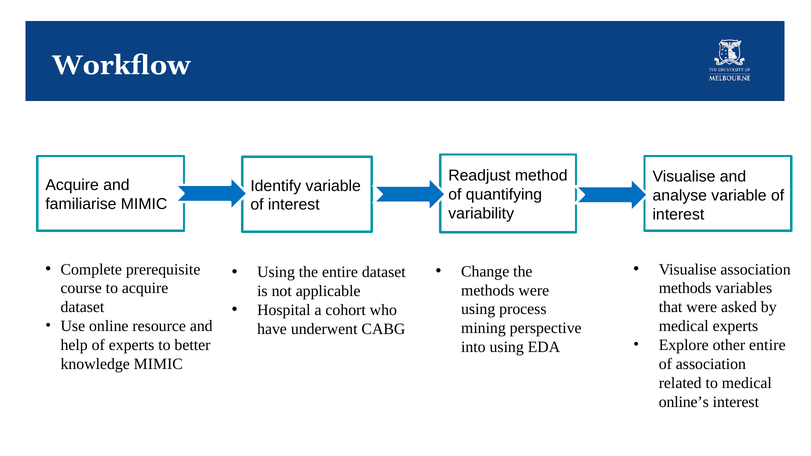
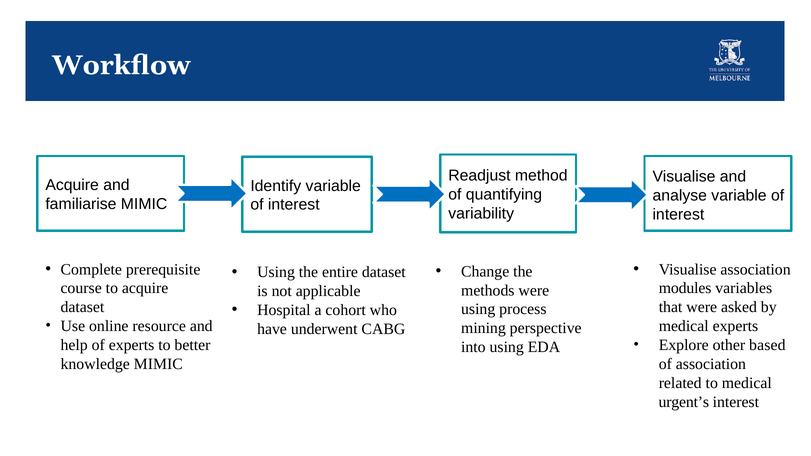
methods at (685, 288): methods -> modules
other entire: entire -> based
online’s: online’s -> urgent’s
